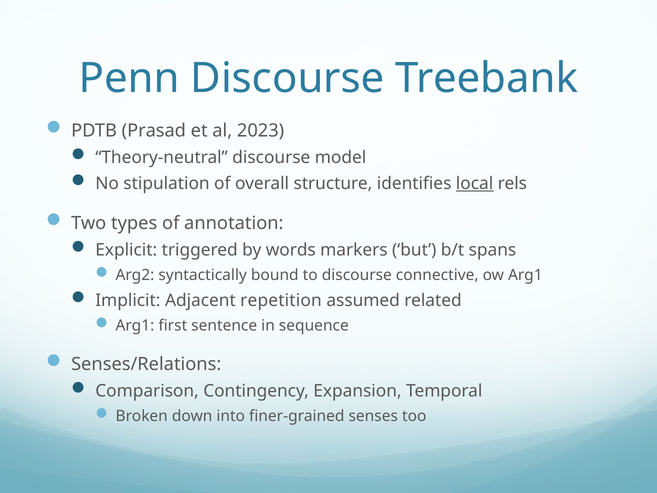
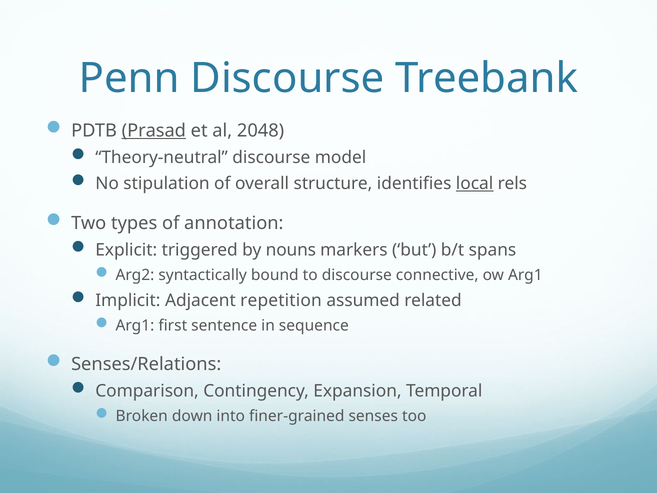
Prasad underline: none -> present
2023: 2023 -> 2048
words: words -> nouns
